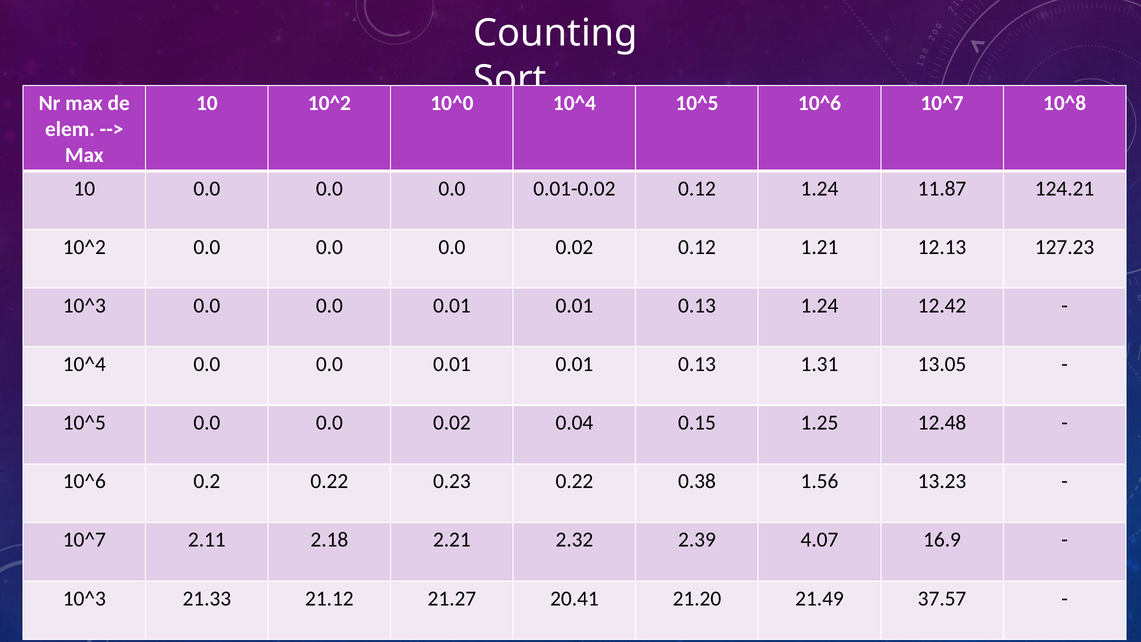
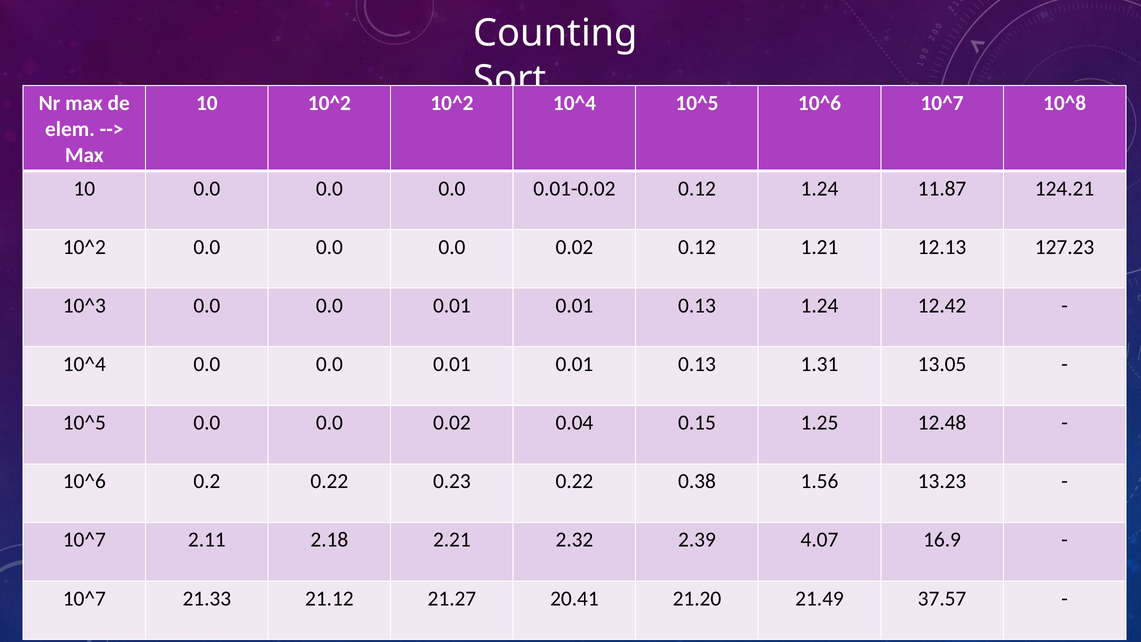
10^2 10^0: 10^0 -> 10^2
10^3 at (84, 598): 10^3 -> 10^7
